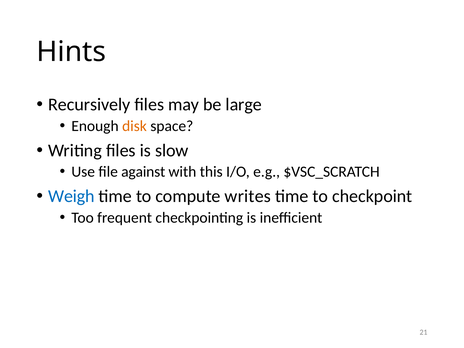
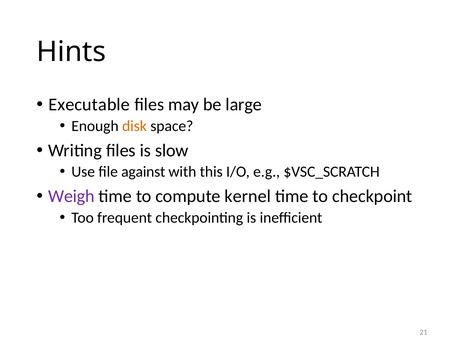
Recursively: Recursively -> Executable
Weigh colour: blue -> purple
writes: writes -> kernel
